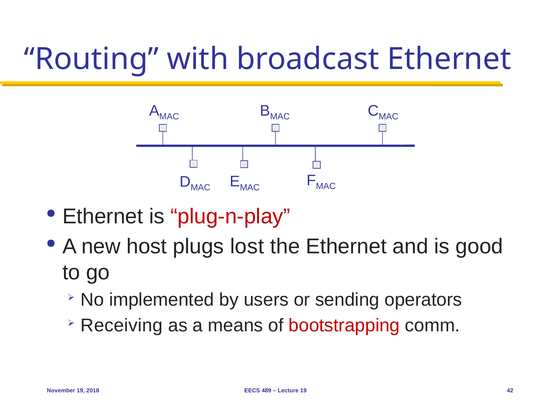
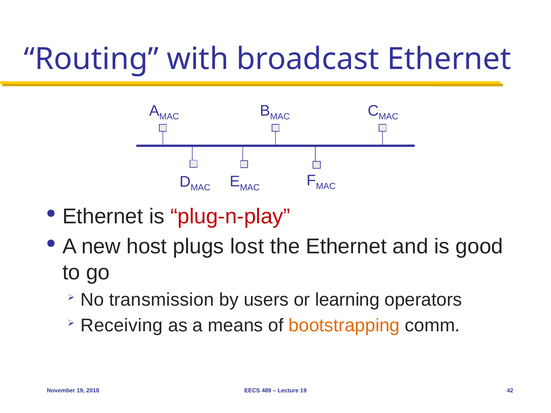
implemented: implemented -> transmission
sending: sending -> learning
bootstrapping colour: red -> orange
